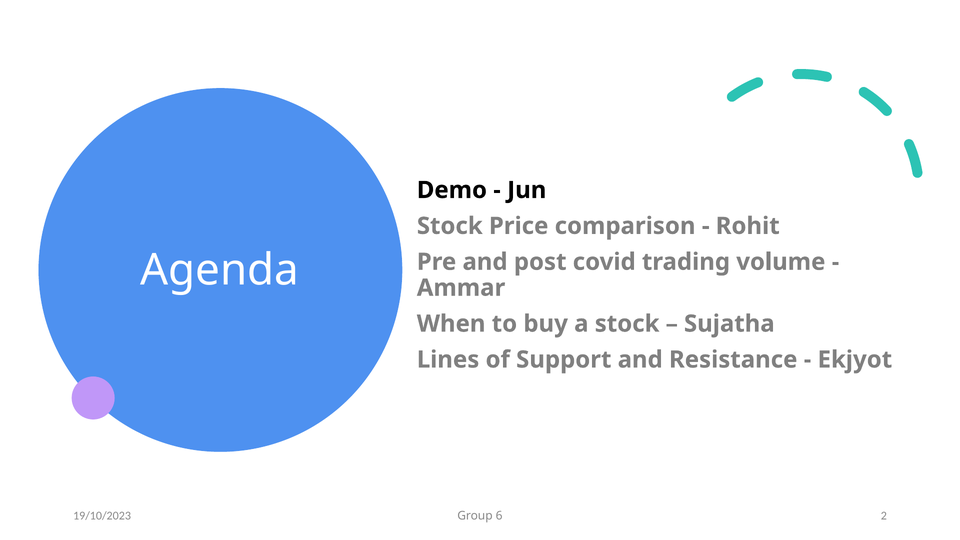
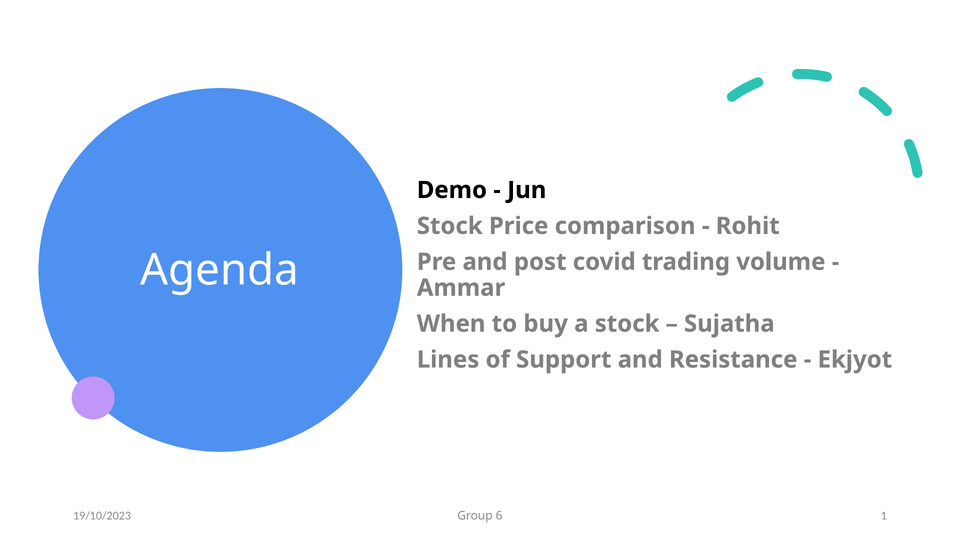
2: 2 -> 1
